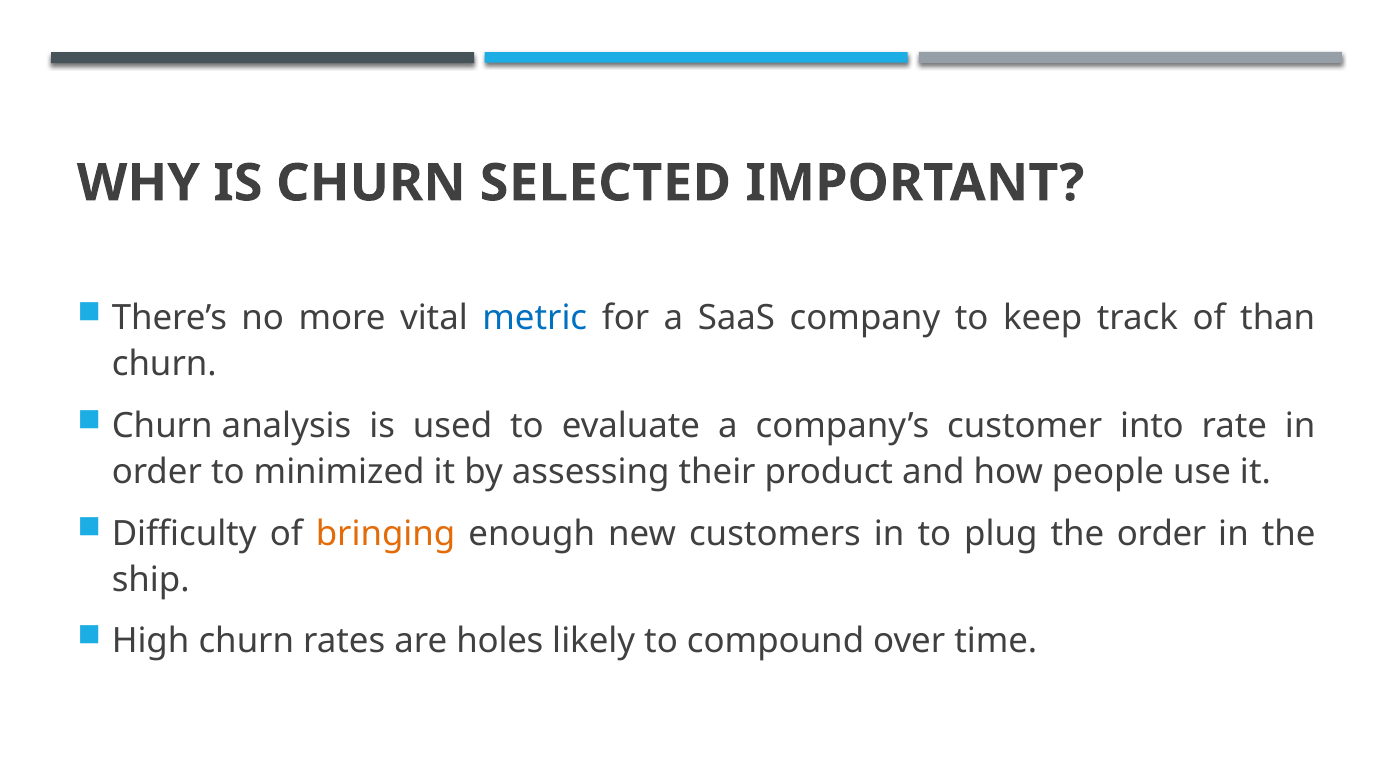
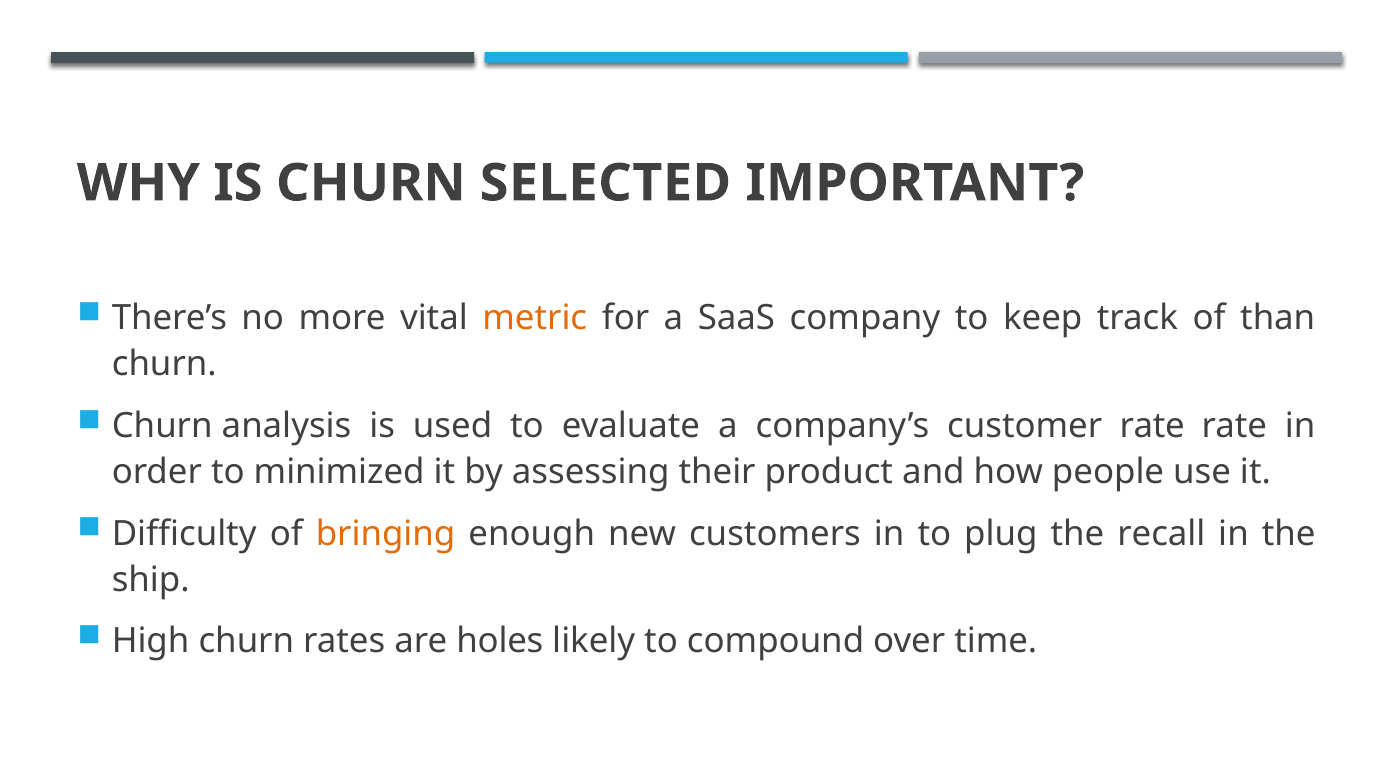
metric colour: blue -> orange
customer into: into -> rate
the order: order -> recall
